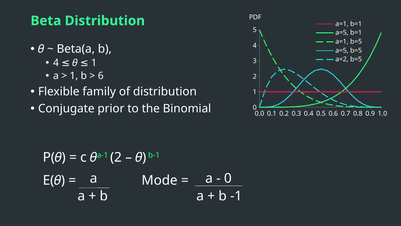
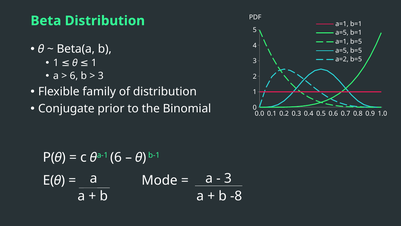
4 at (56, 63): 4 -> 1
1 at (74, 76): 1 -> 6
6 at (101, 76): 6 -> 3
𝜃a-1 2: 2 -> 6
0 at (228, 178): 0 -> 3
-1: -1 -> -8
